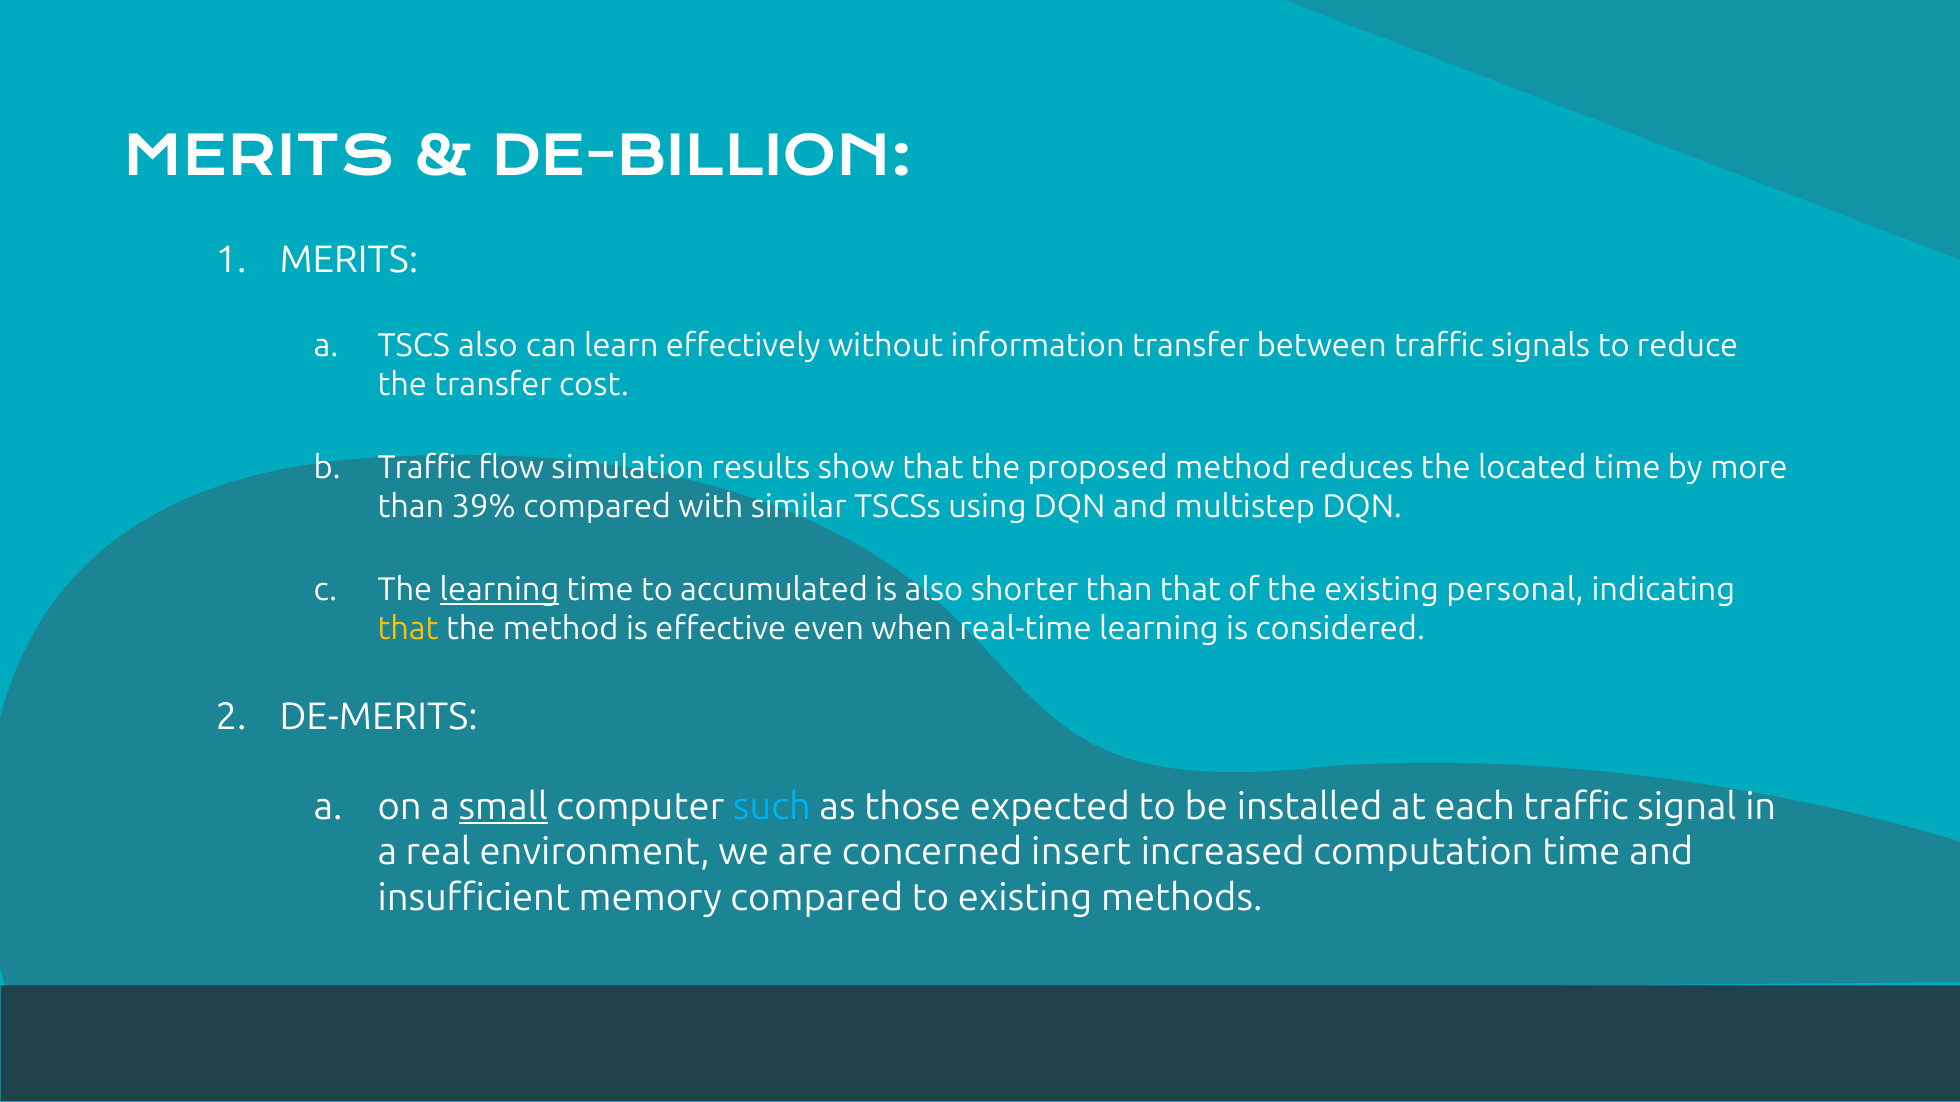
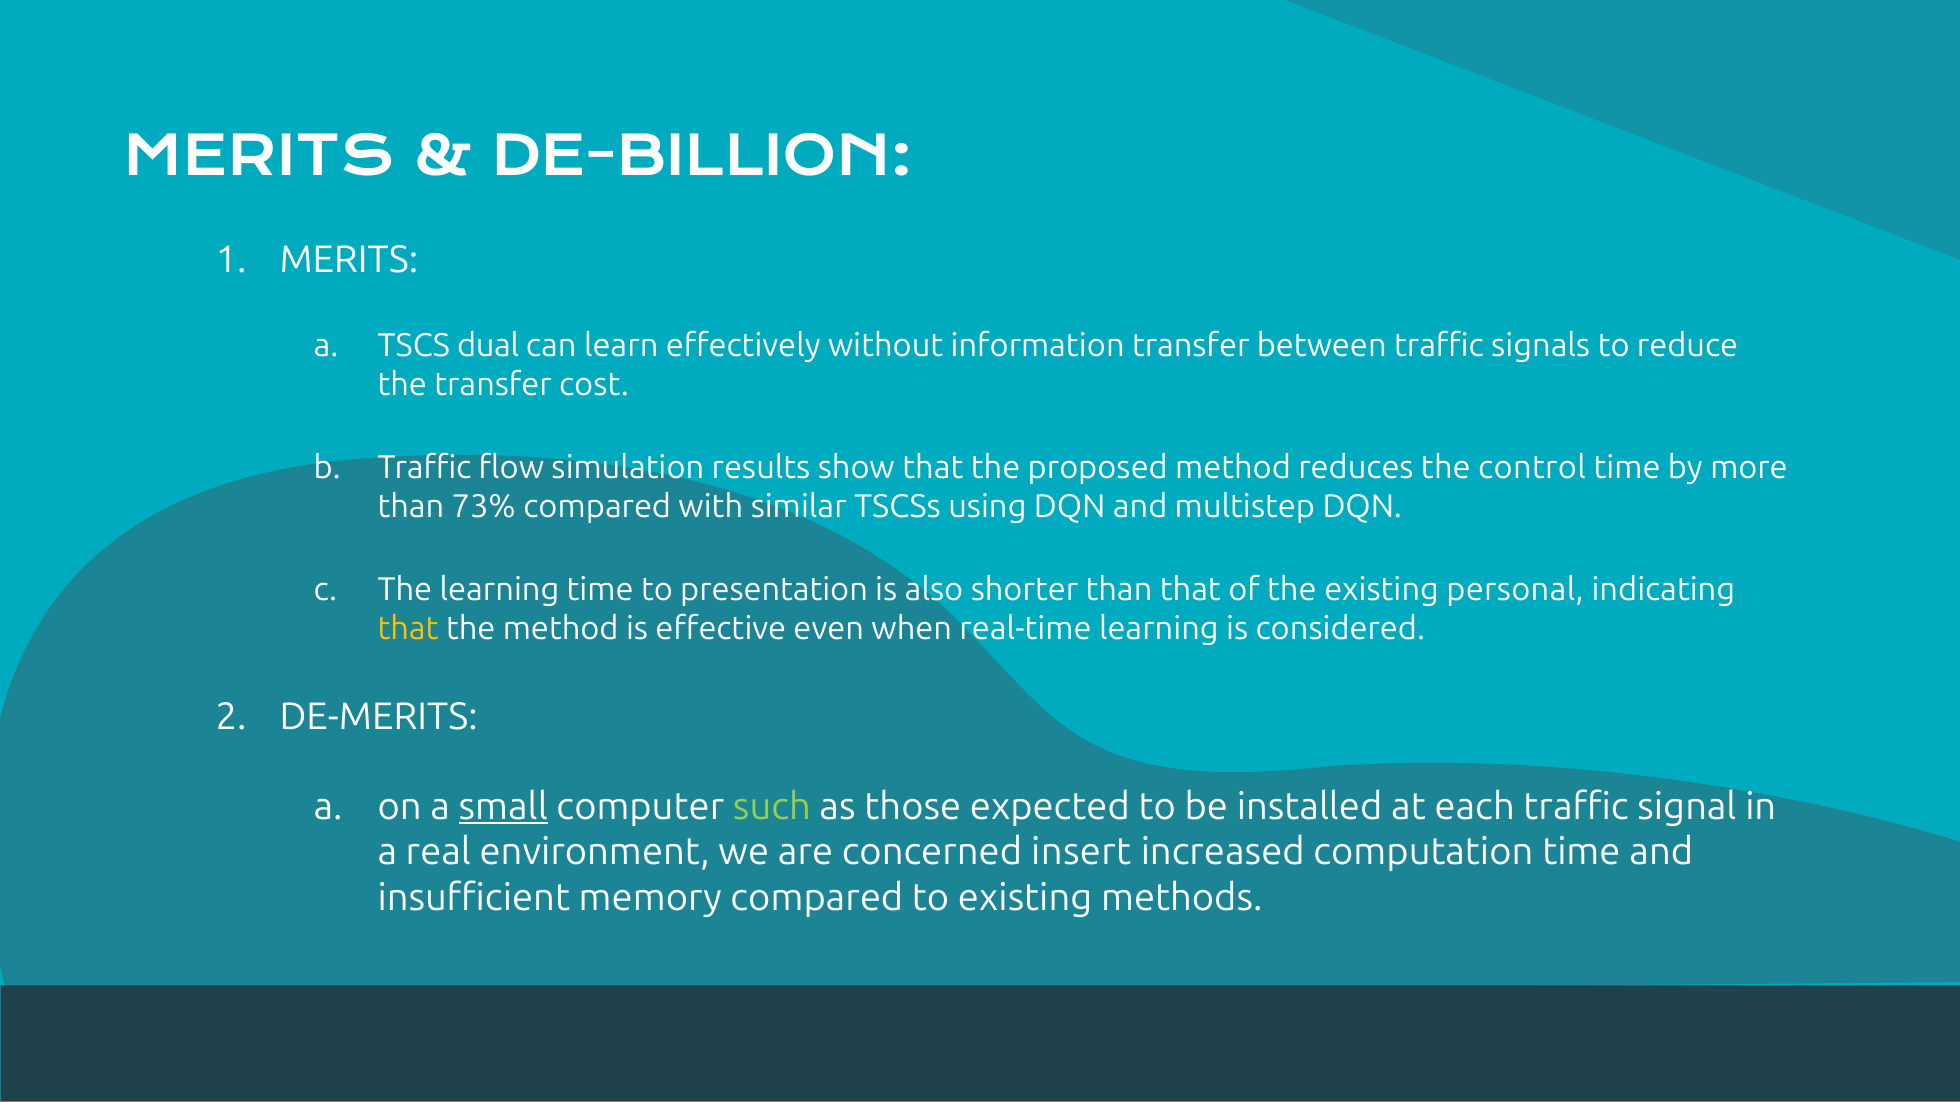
TSCS also: also -> dual
located: located -> control
39%: 39% -> 73%
learning at (499, 590) underline: present -> none
accumulated: accumulated -> presentation
such colour: light blue -> light green
